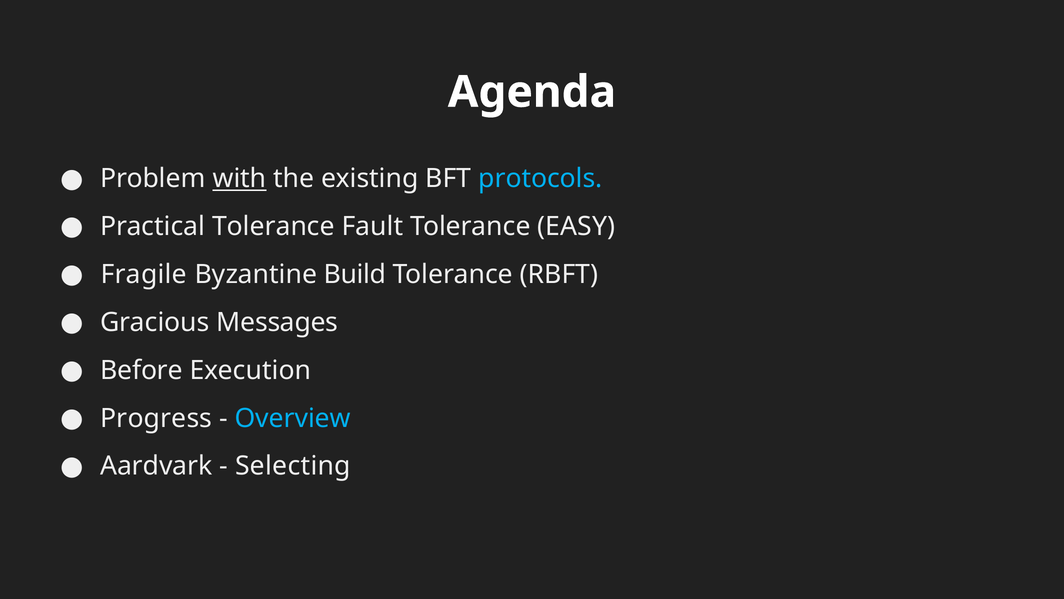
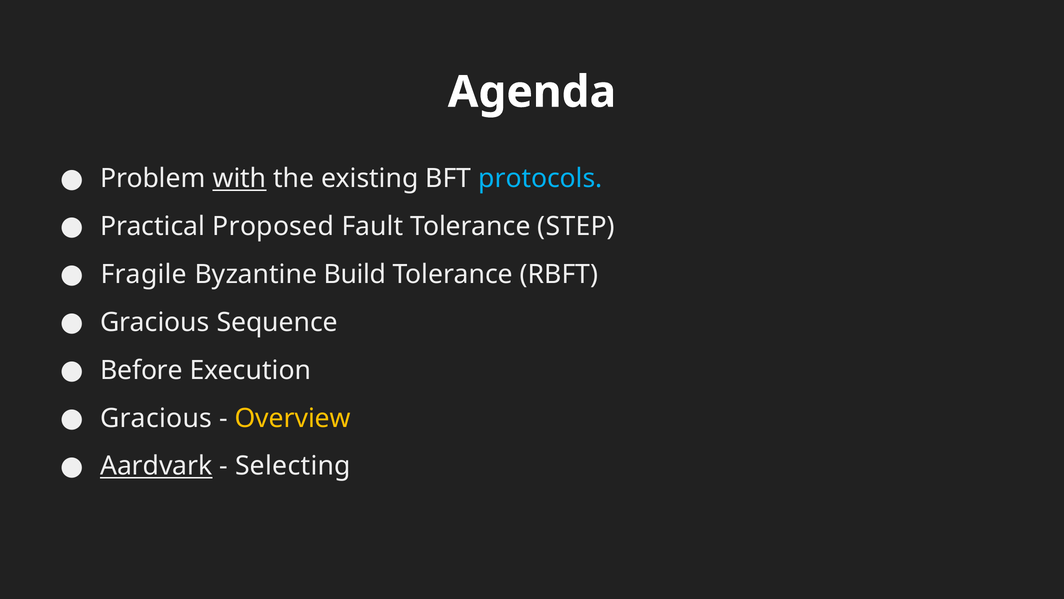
Practical Tolerance: Tolerance -> Proposed
EASY: EASY -> STEP
Messages: Messages -> Sequence
Progress at (156, 418): Progress -> Gracious
Overview colour: light blue -> yellow
Aardvark underline: none -> present
